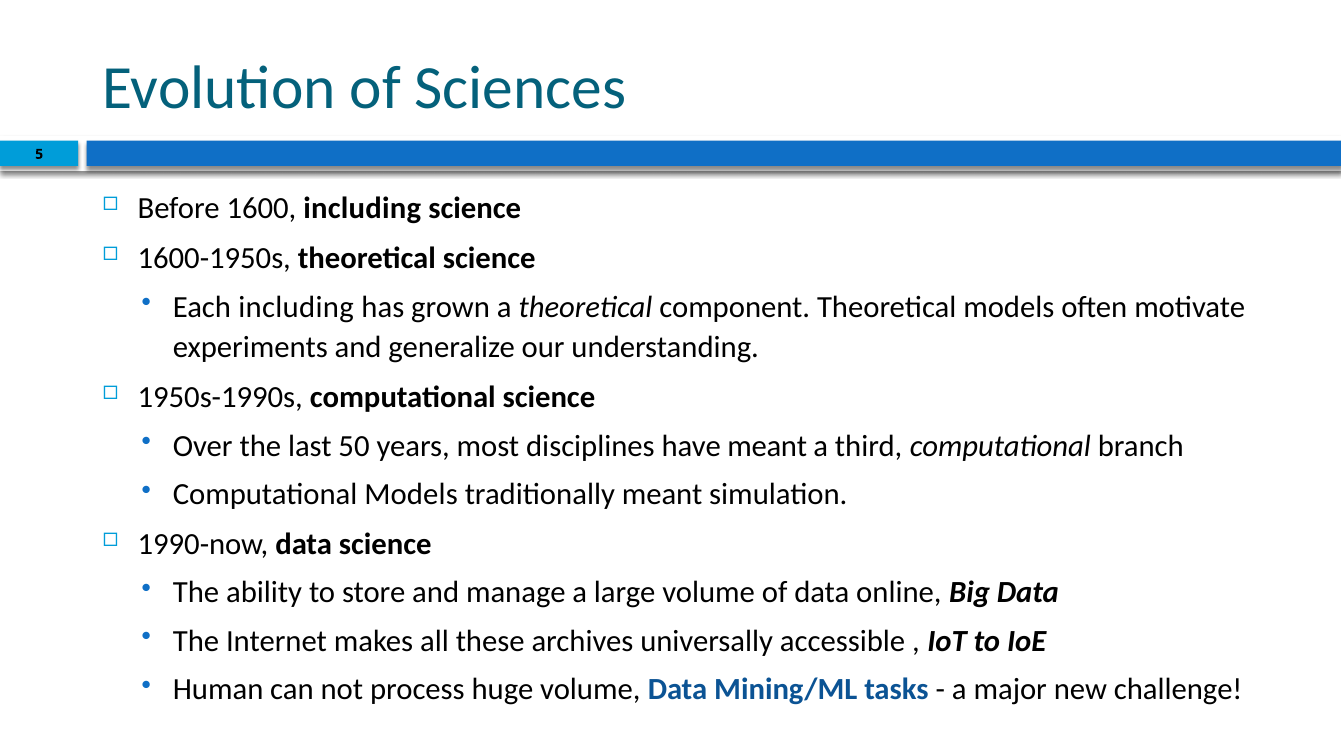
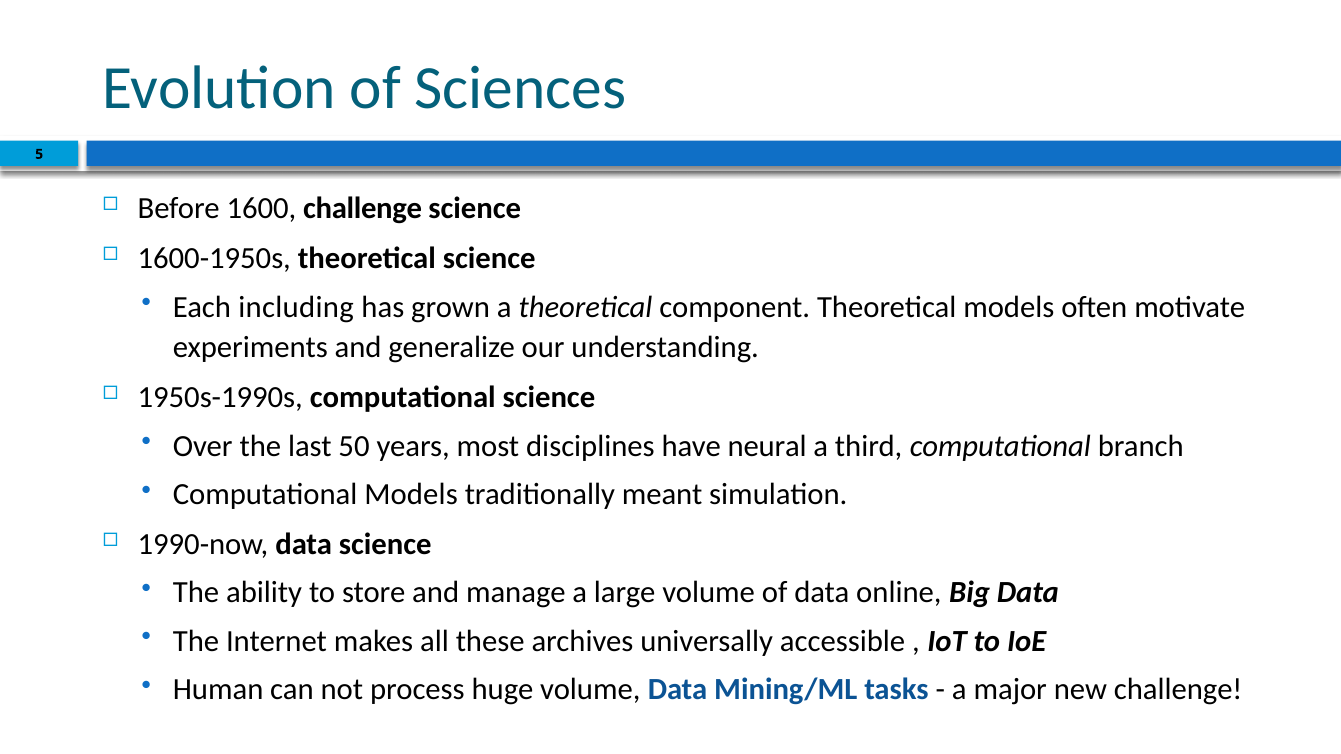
1600 including: including -> challenge
have meant: meant -> neural
